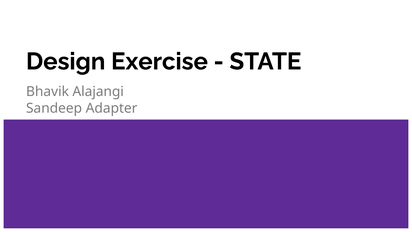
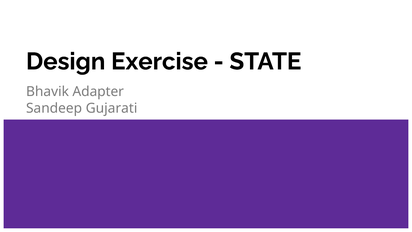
Alajangi: Alajangi -> Adapter
Adapter: Adapter -> Gujarati
